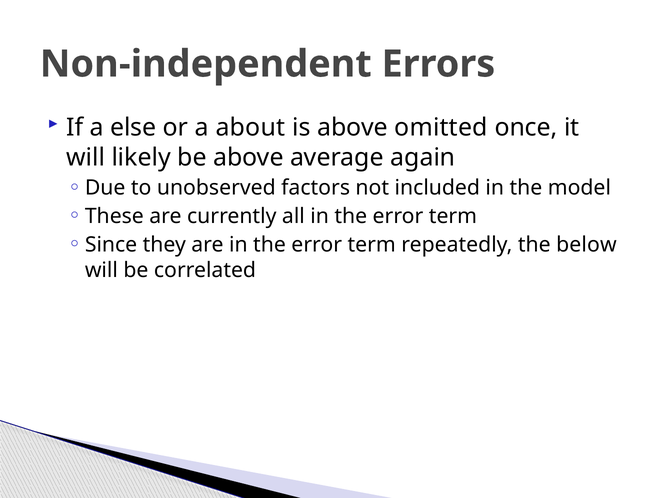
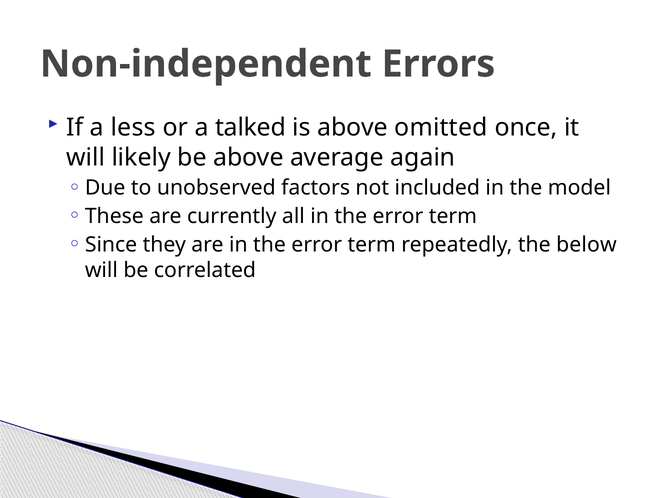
else: else -> less
about: about -> talked
